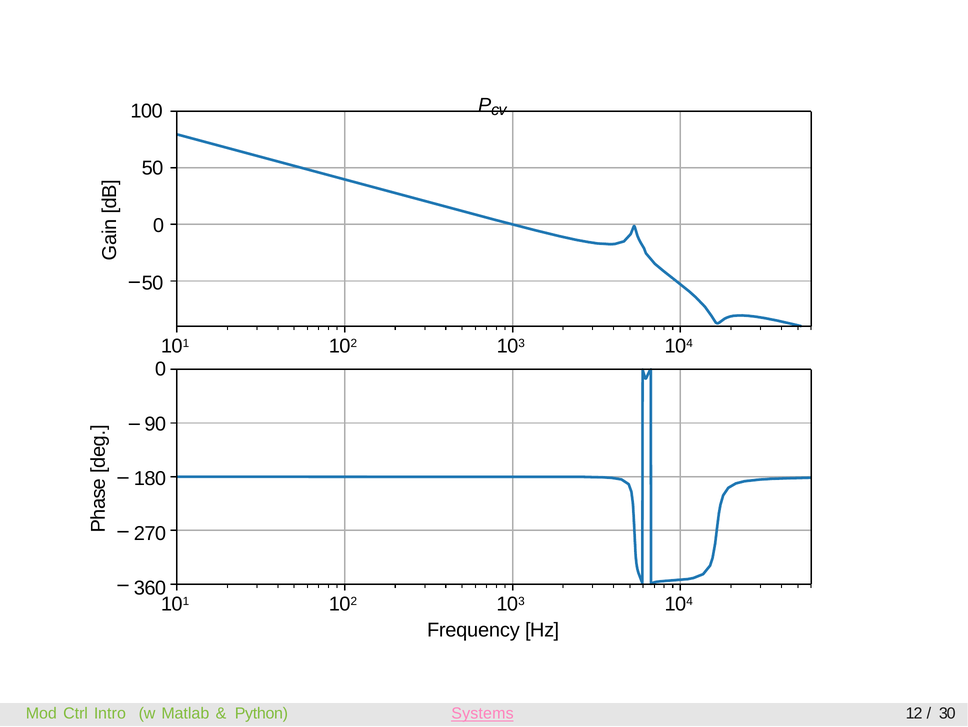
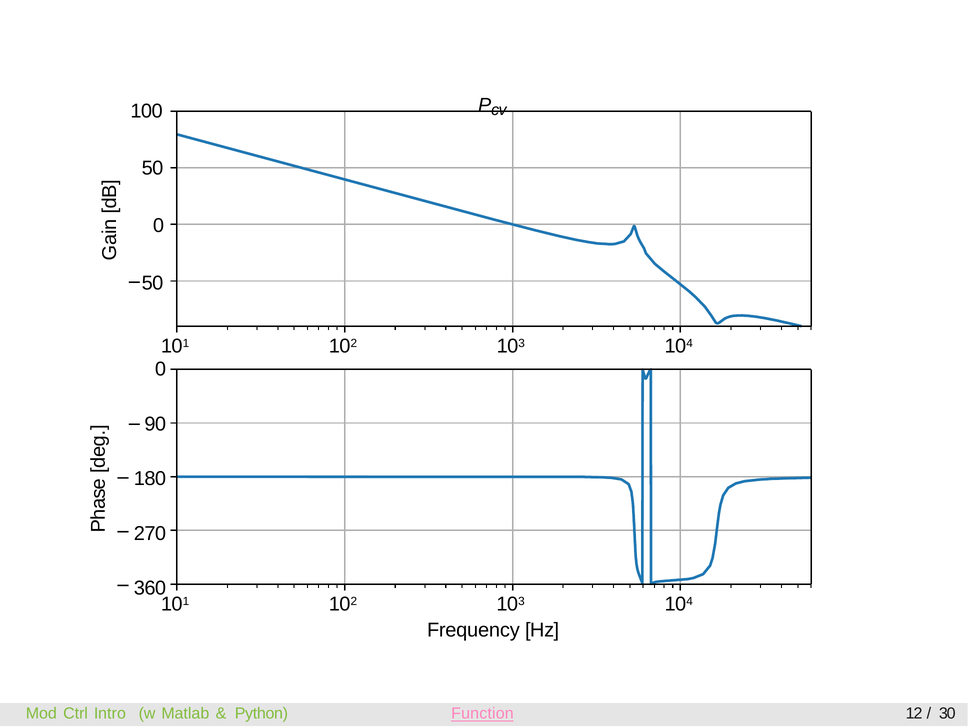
Systems: Systems -> Function
